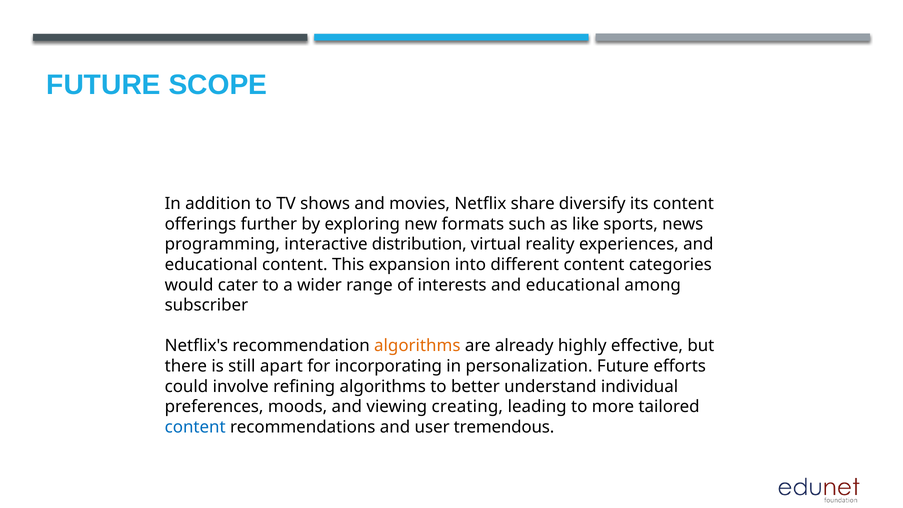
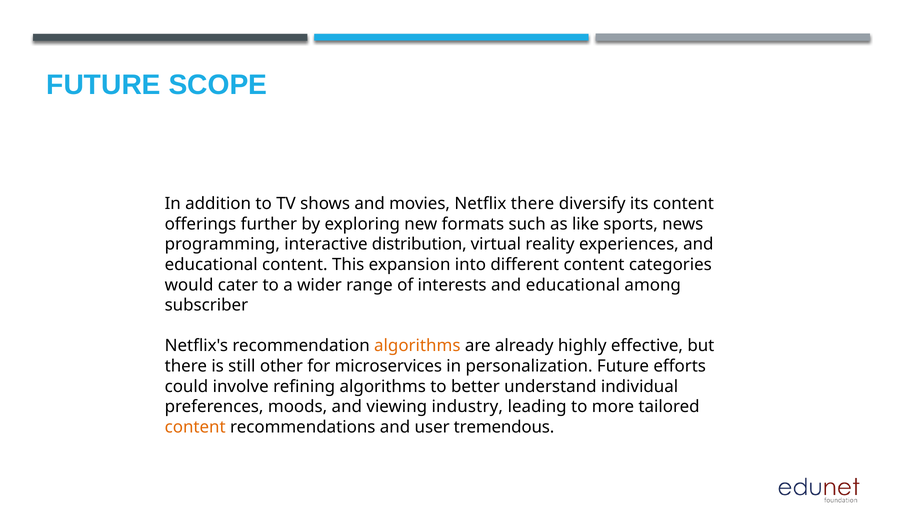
Netflix share: share -> there
apart: apart -> other
incorporating: incorporating -> microservices
creating: creating -> industry
content at (195, 427) colour: blue -> orange
